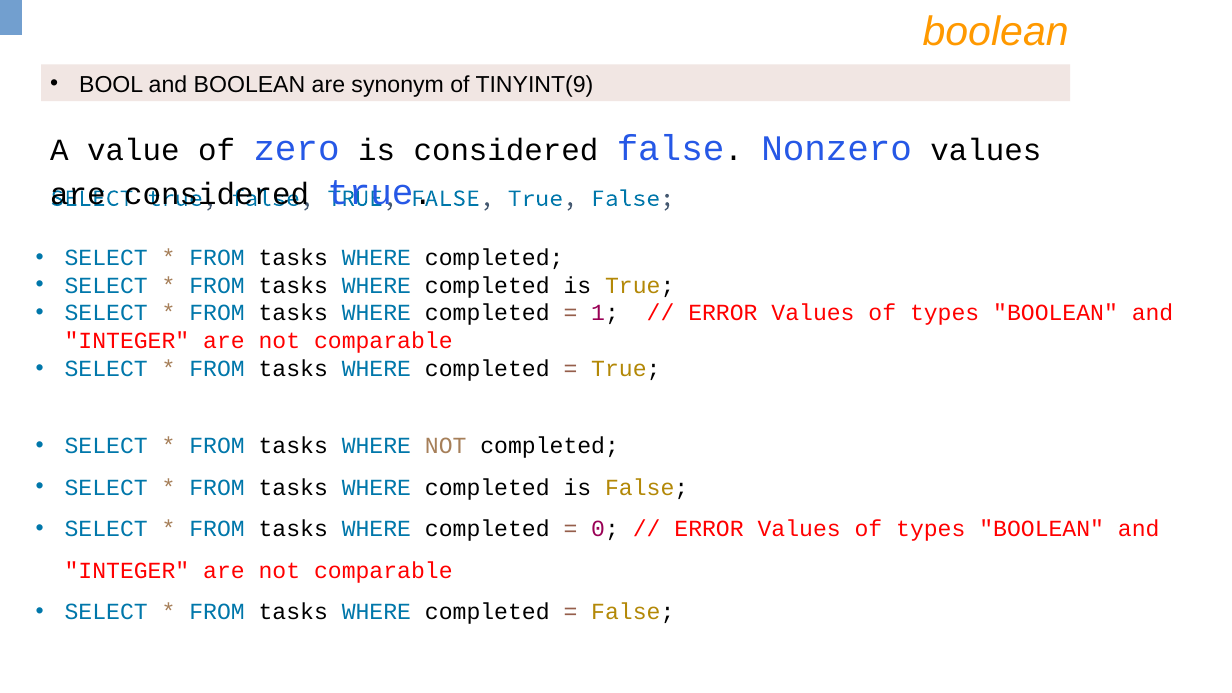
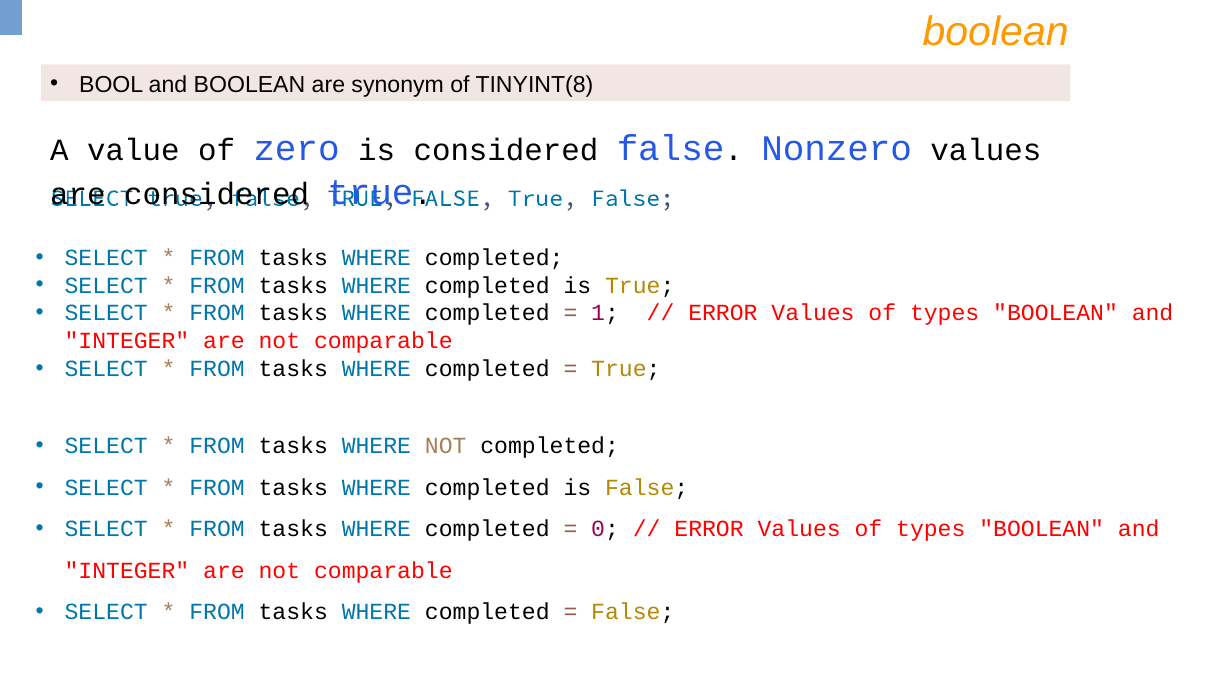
TINYINT(9: TINYINT(9 -> TINYINT(8
